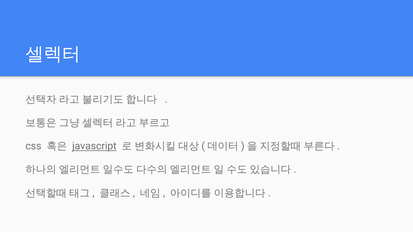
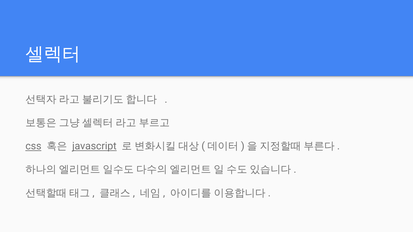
css underline: none -> present
